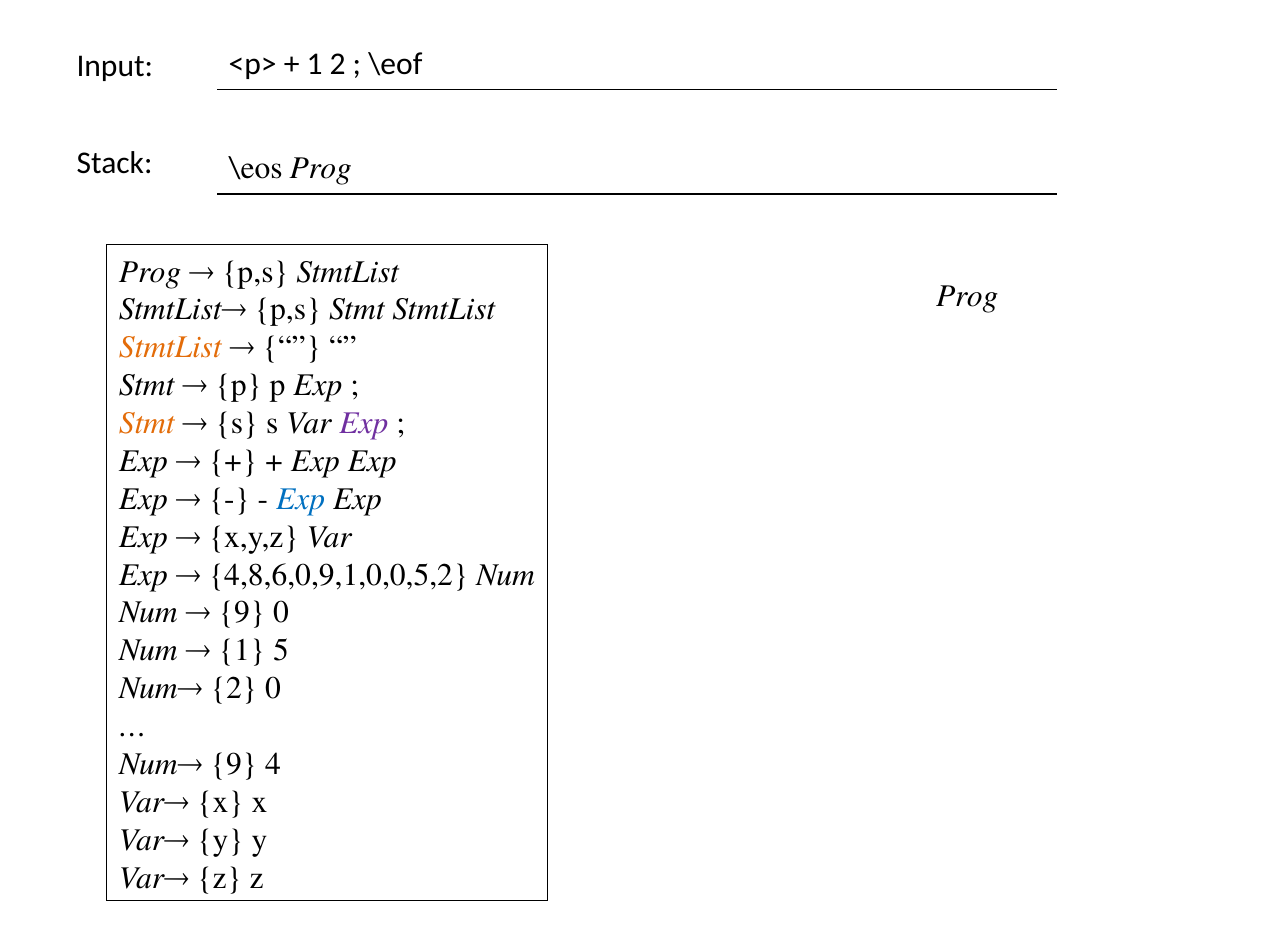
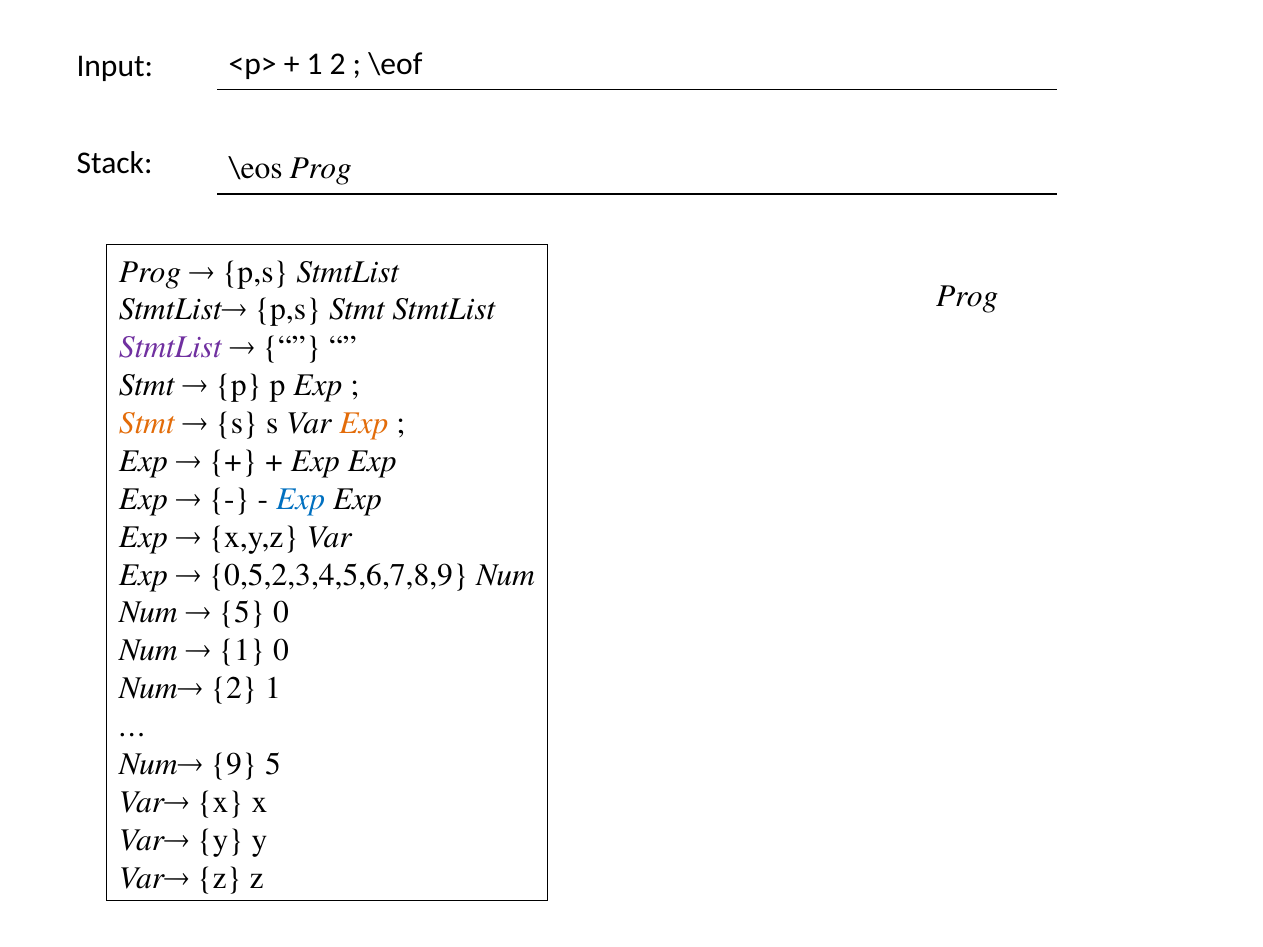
StmtList at (170, 347) colour: orange -> purple
Exp at (364, 423) colour: purple -> orange
4,8,6,0,9,1,0,0,5,2: 4,8,6,0,9,1,0,0,5,2 -> 0,5,2,3,4,5,6,7,8,9
9 at (242, 613): 9 -> 5
1 5: 5 -> 0
2 0: 0 -> 1
9 4: 4 -> 5
